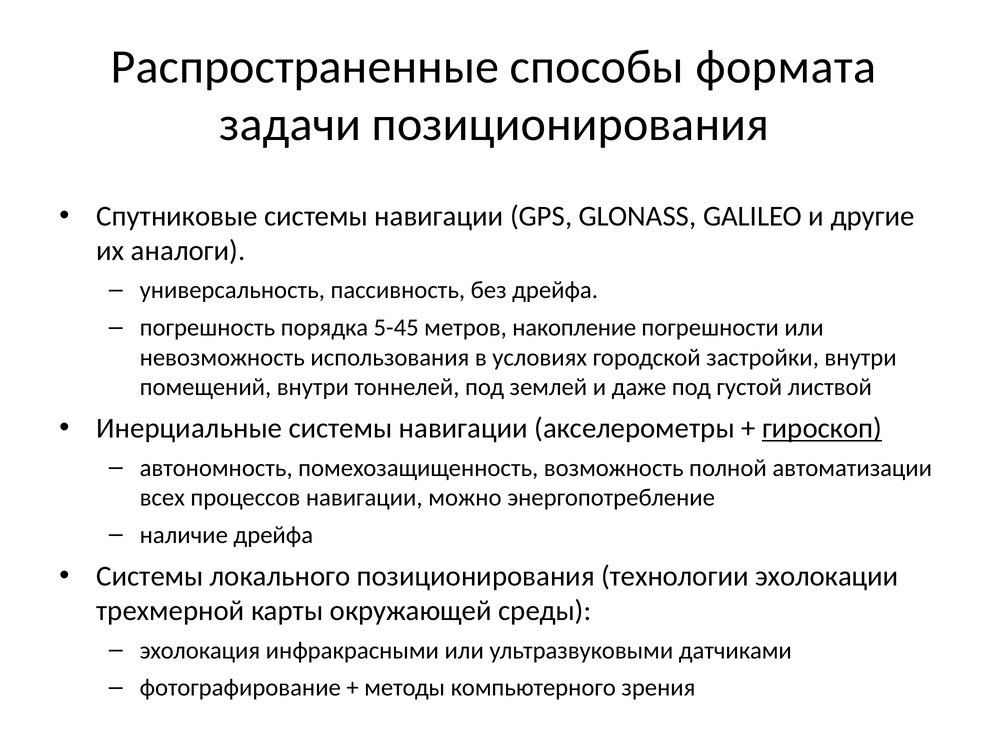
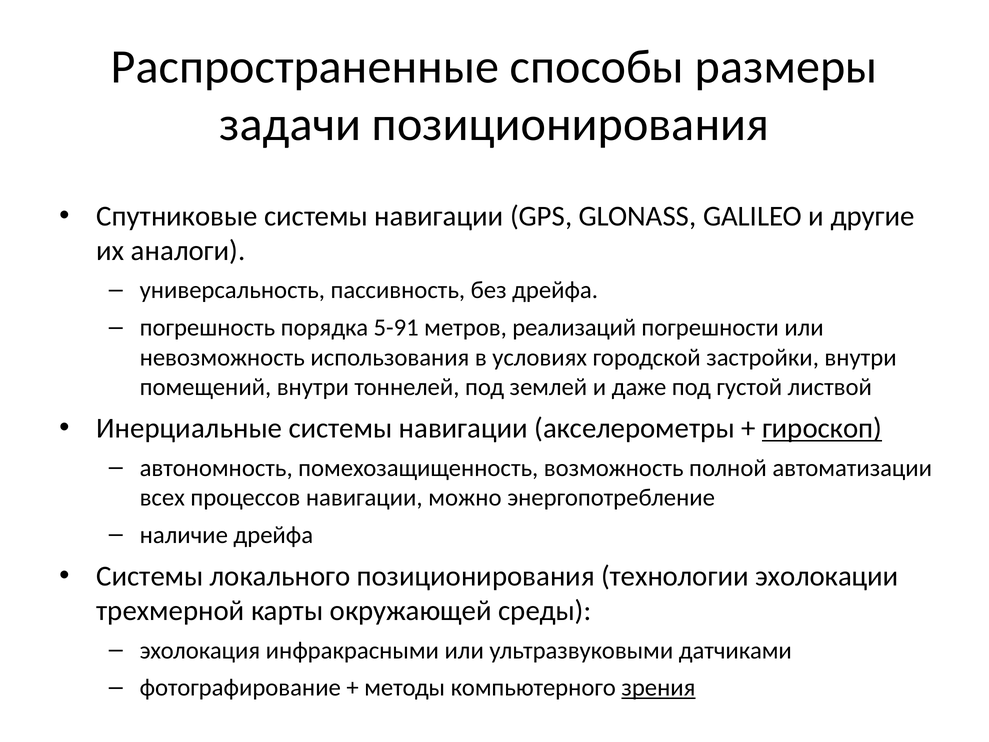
формата: формата -> размеры
5-45: 5-45 -> 5-91
накопление: накопление -> реализаций
зрения underline: none -> present
